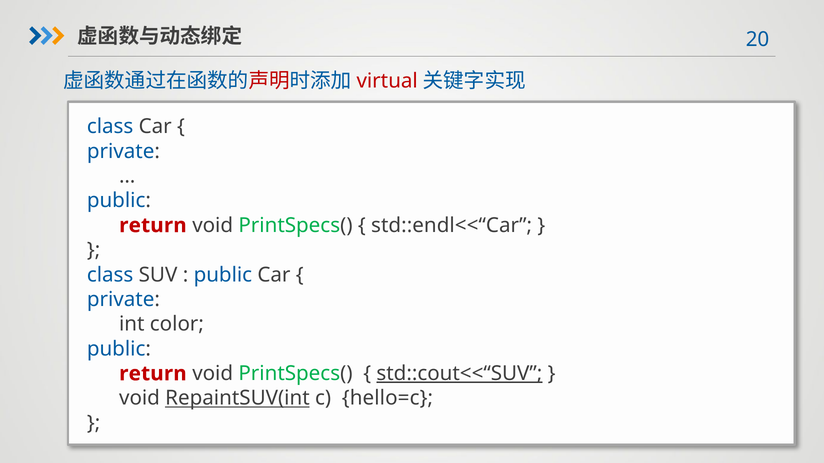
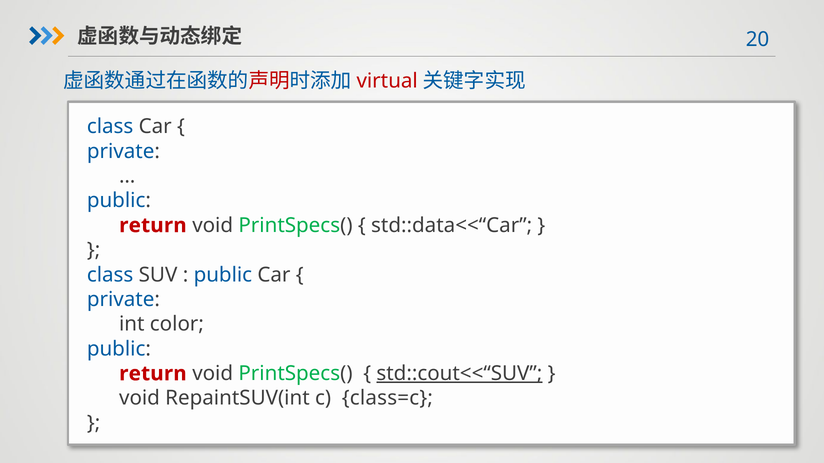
std::endl<<“Car: std::endl<<“Car -> std::data<<“Car
RepaintSUV(int underline: present -> none
hello=c: hello=c -> class=c
